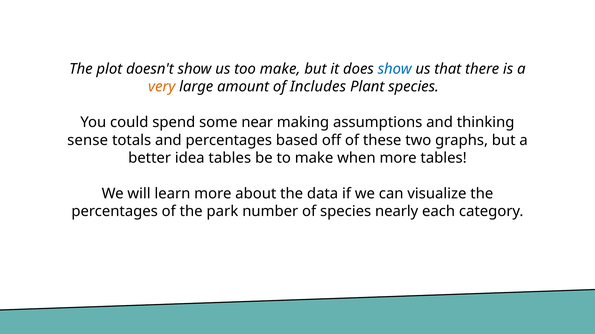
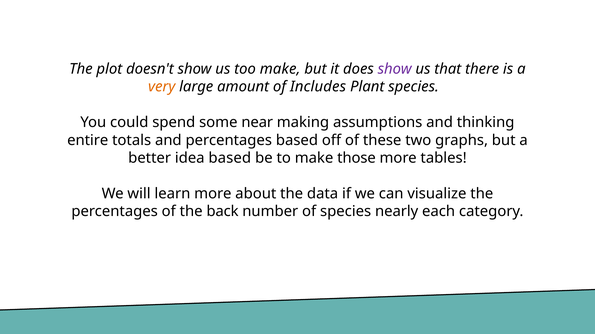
show at (395, 69) colour: blue -> purple
sense: sense -> entire
idea tables: tables -> based
when: when -> those
park: park -> back
